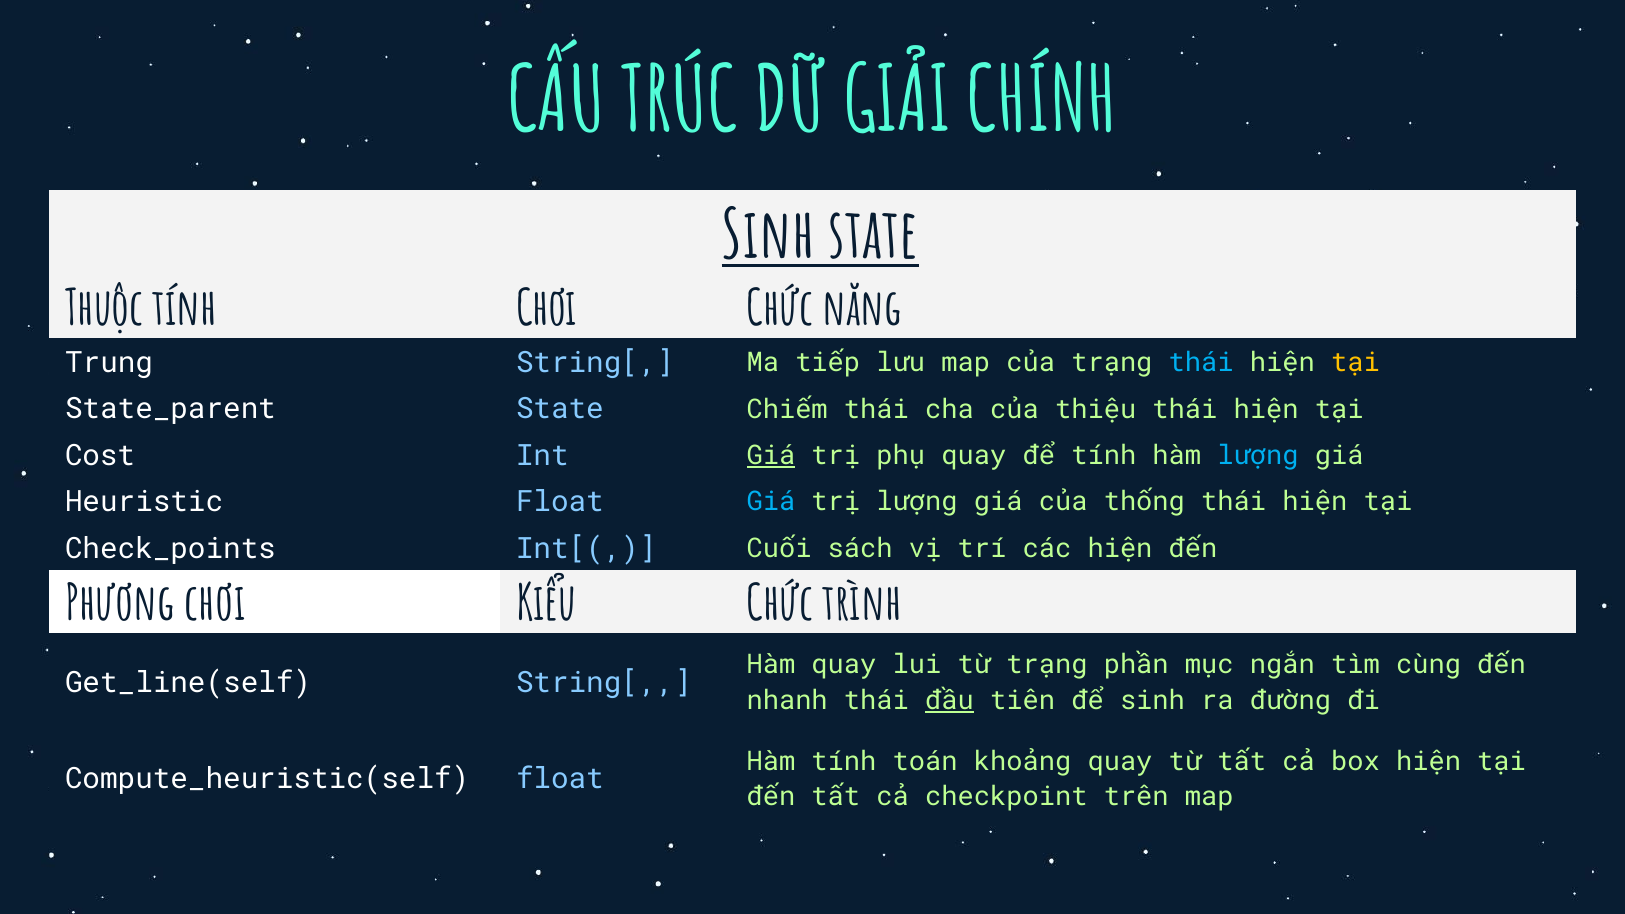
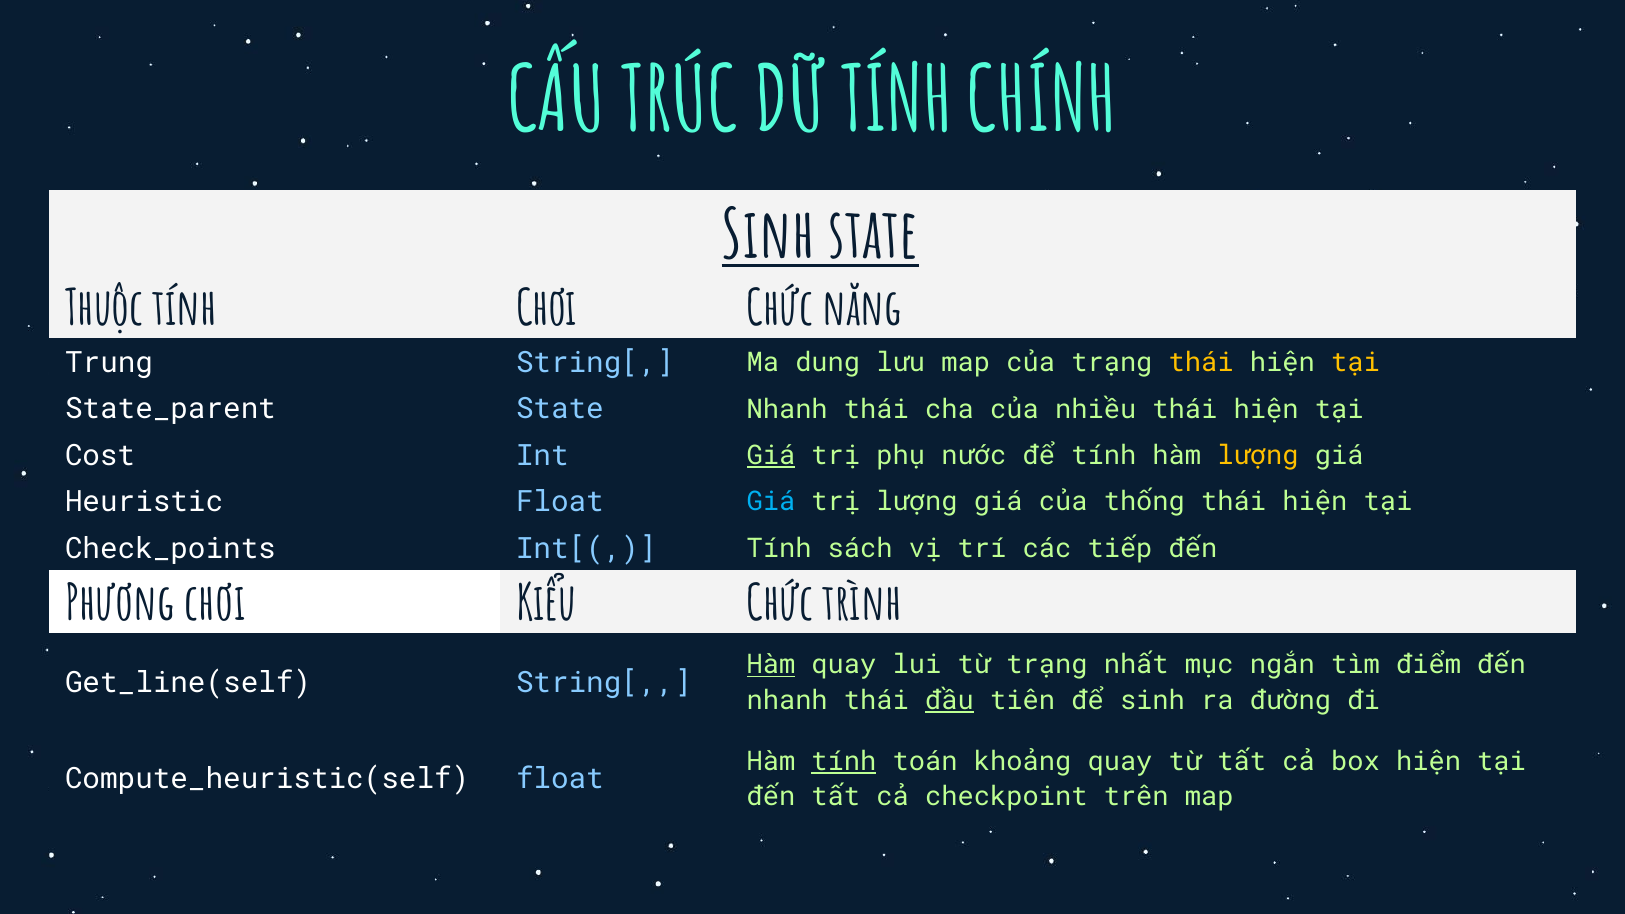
DỮ GIẢI: GIẢI -> TÍNH
tiếp: tiếp -> dung
thái at (1201, 363) colour: light blue -> yellow
State Chiếm: Chiếm -> Nhanh
thiệu: thiệu -> nhiều
phụ quay: quay -> nước
lượng at (1258, 456) colour: light blue -> yellow
Int[( Cuối: Cuối -> Tính
các hiện: hiện -> tiếp
Hàm at (771, 665) underline: none -> present
phần: phần -> nhất
cùng: cùng -> điểm
tính at (844, 761) underline: none -> present
